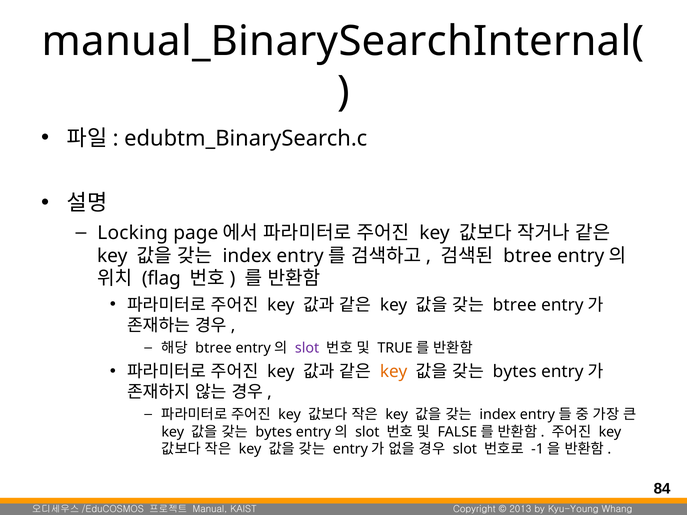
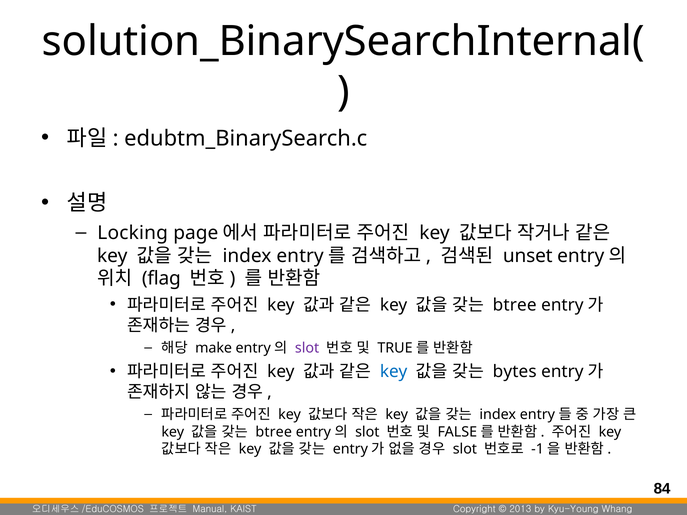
manual_BinarySearchInternal(: manual_BinarySearchInternal( -> solution_BinarySearchInternal(
btree at (528, 256): btree -> unset
btree at (213, 348): btree -> make
key at (394, 372) colour: orange -> blue
bytes at (274, 432): bytes -> btree
